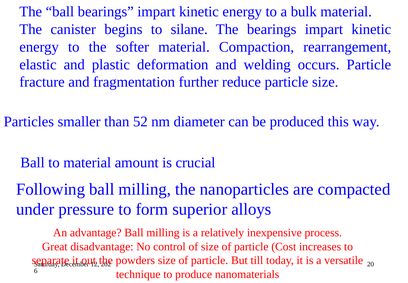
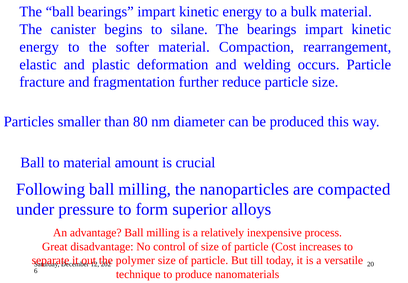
52: 52 -> 80
powders: powders -> polymer
